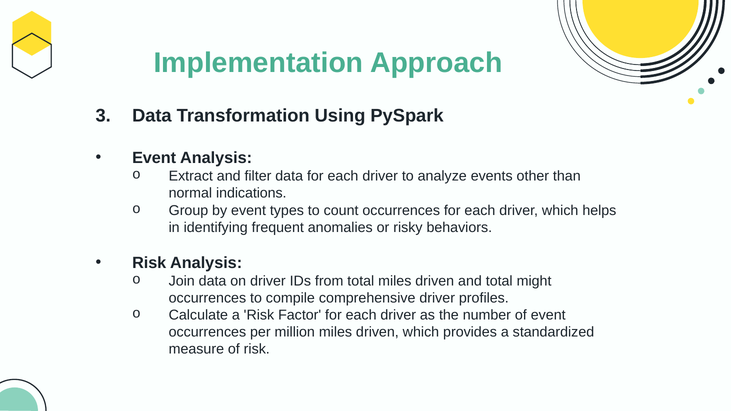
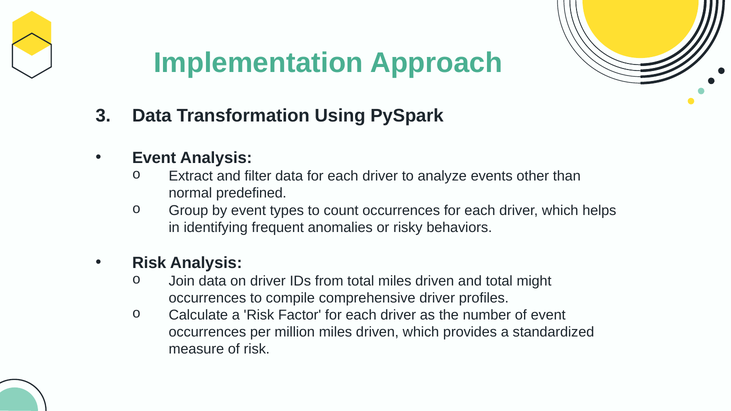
indications: indications -> predefined
